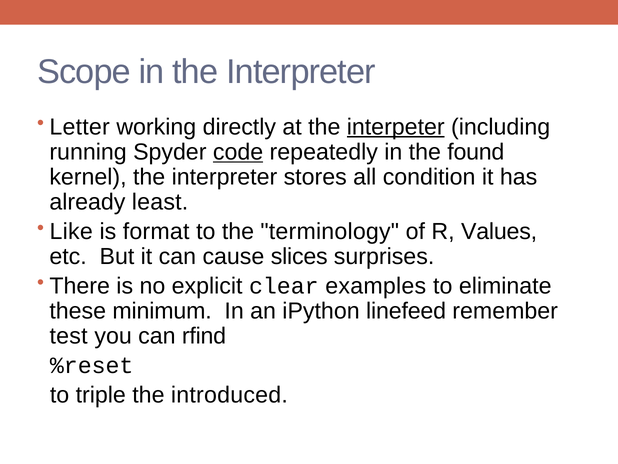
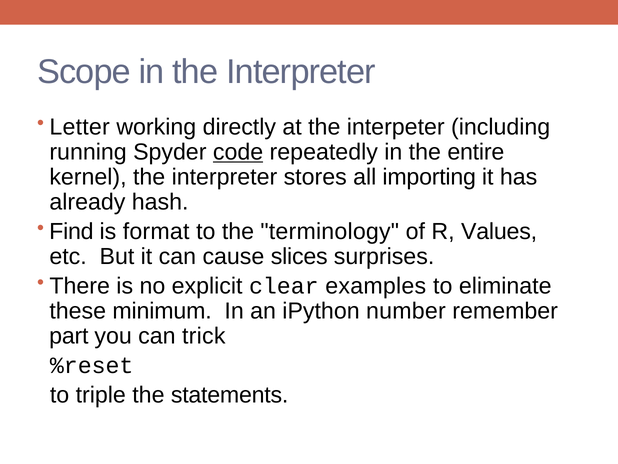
interpeter underline: present -> none
found: found -> entire
condition: condition -> importing
least: least -> hash
Like: Like -> Find
linefeed: linefeed -> number
test: test -> part
rfind: rfind -> trick
introduced: introduced -> statements
